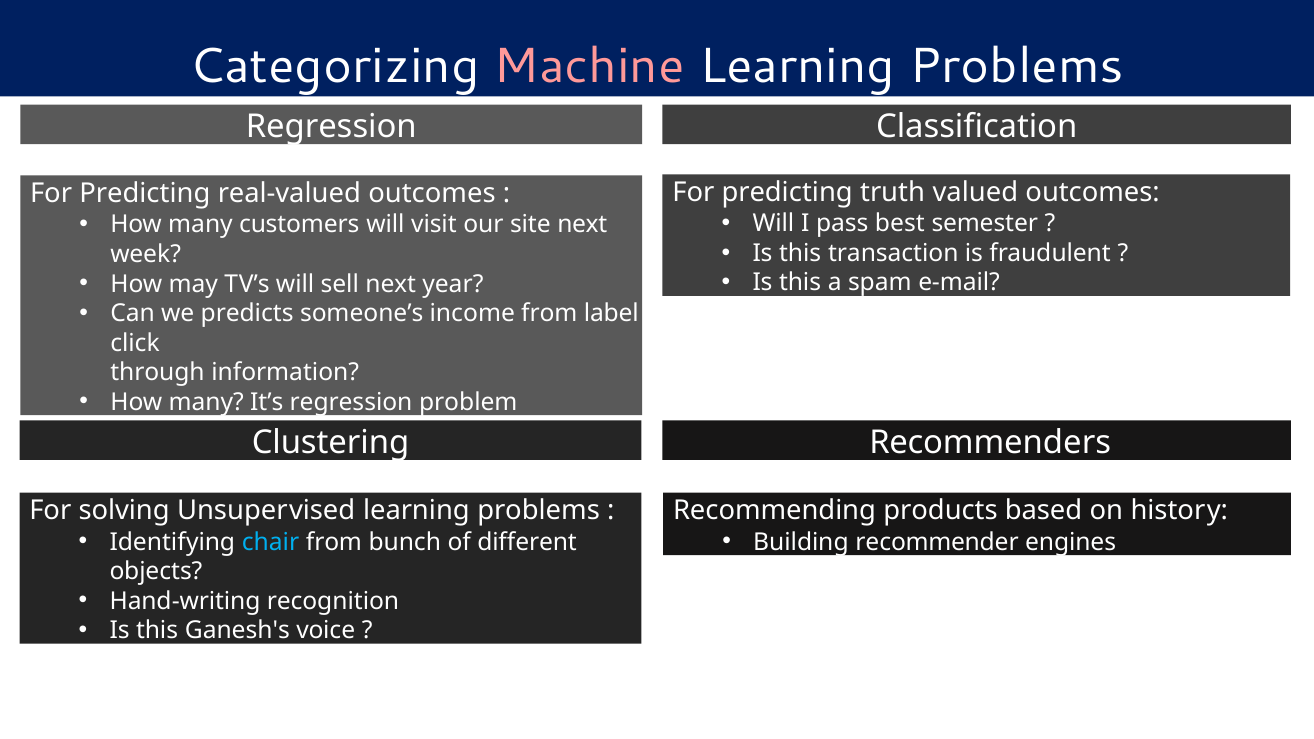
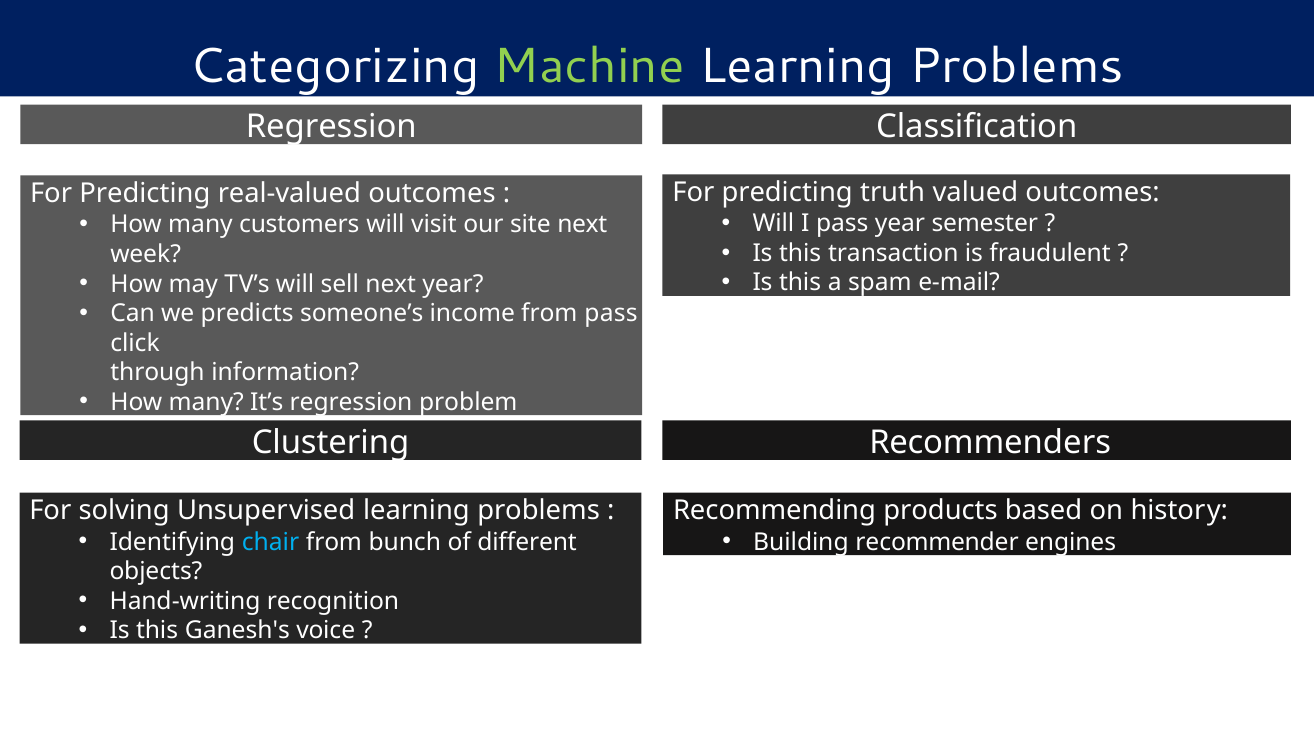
Machine colour: pink -> light green
pass best: best -> year
from label: label -> pass
